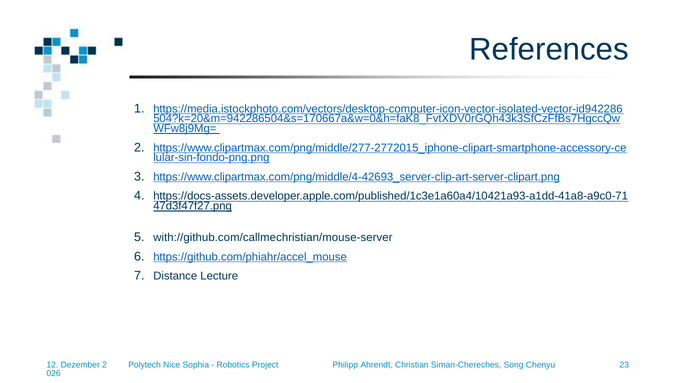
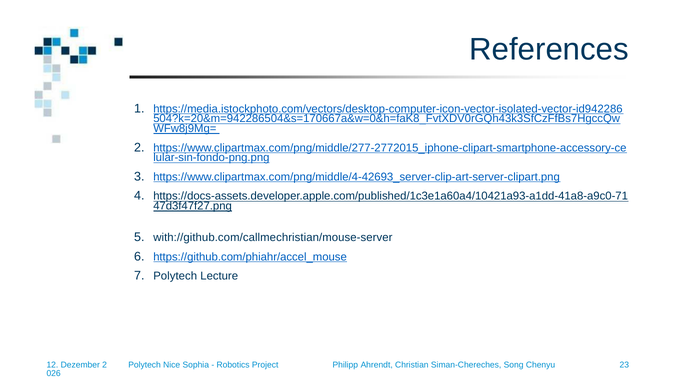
Distance at (175, 276): Distance -> Polytech
